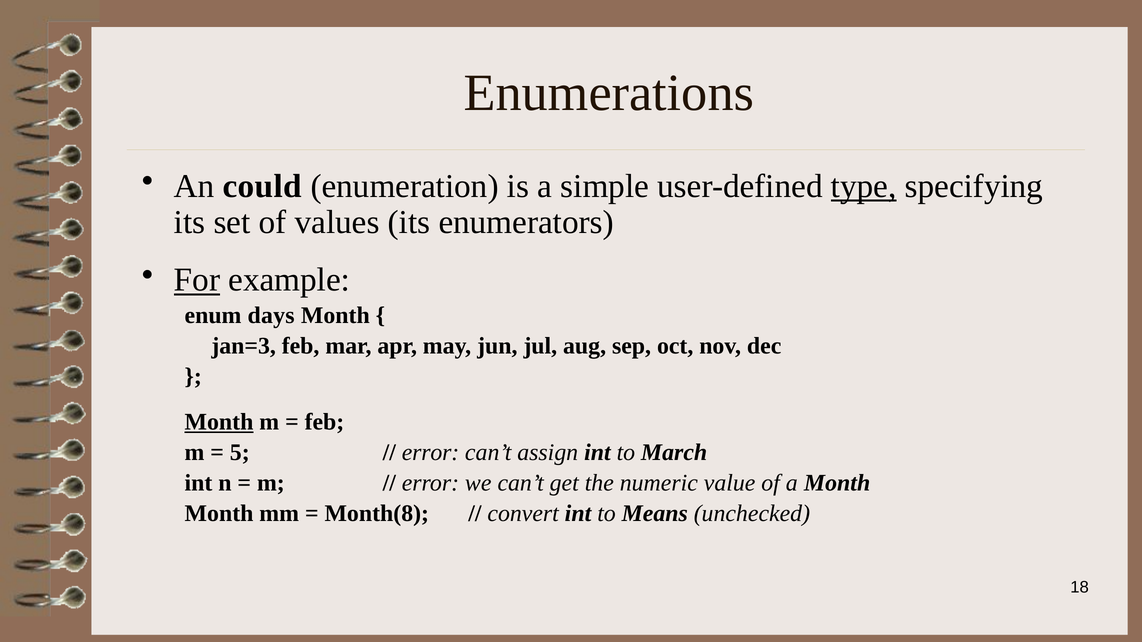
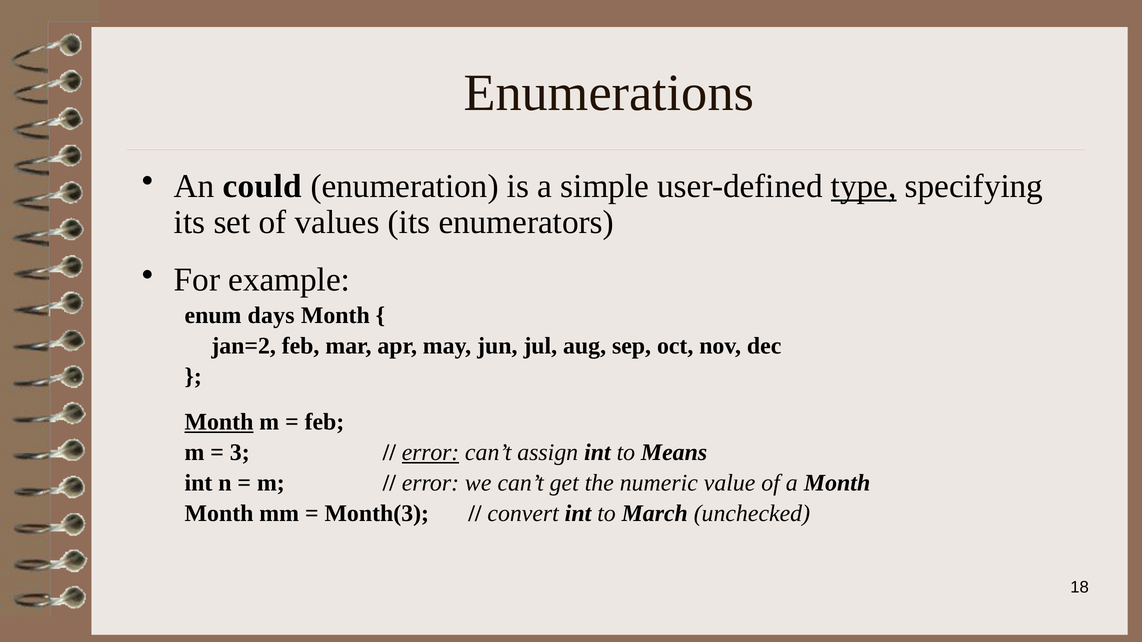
For underline: present -> none
jan=3: jan=3 -> jan=2
5: 5 -> 3
error at (431, 453) underline: none -> present
March: March -> Means
Month(8: Month(8 -> Month(3
Means: Means -> March
